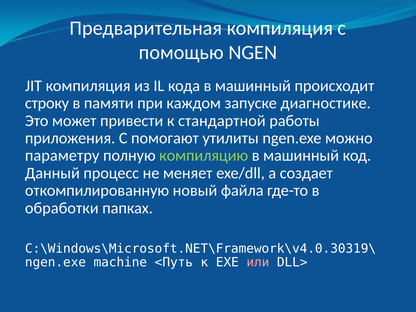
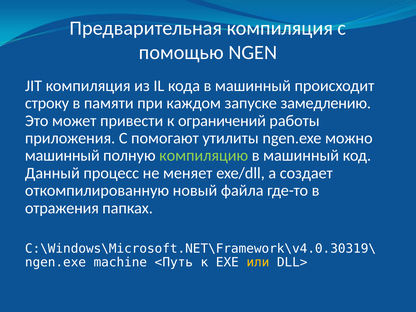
диагностике: диагностике -> замедлению
стандартной: стандартной -> ограничений
параметру at (62, 156): параметру -> машинный
обработки: обработки -> отражения
или colour: pink -> yellow
